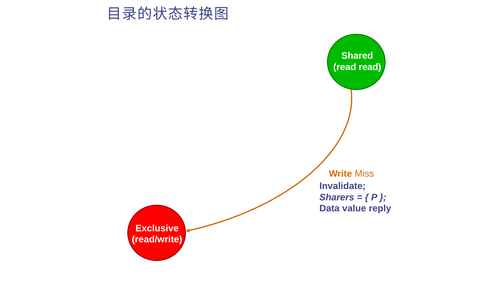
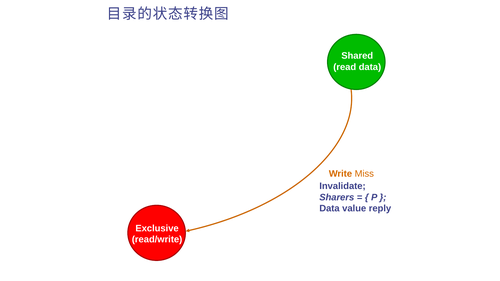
read read: read -> data
